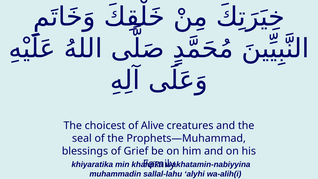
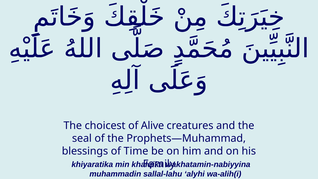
Grief: Grief -> Time
